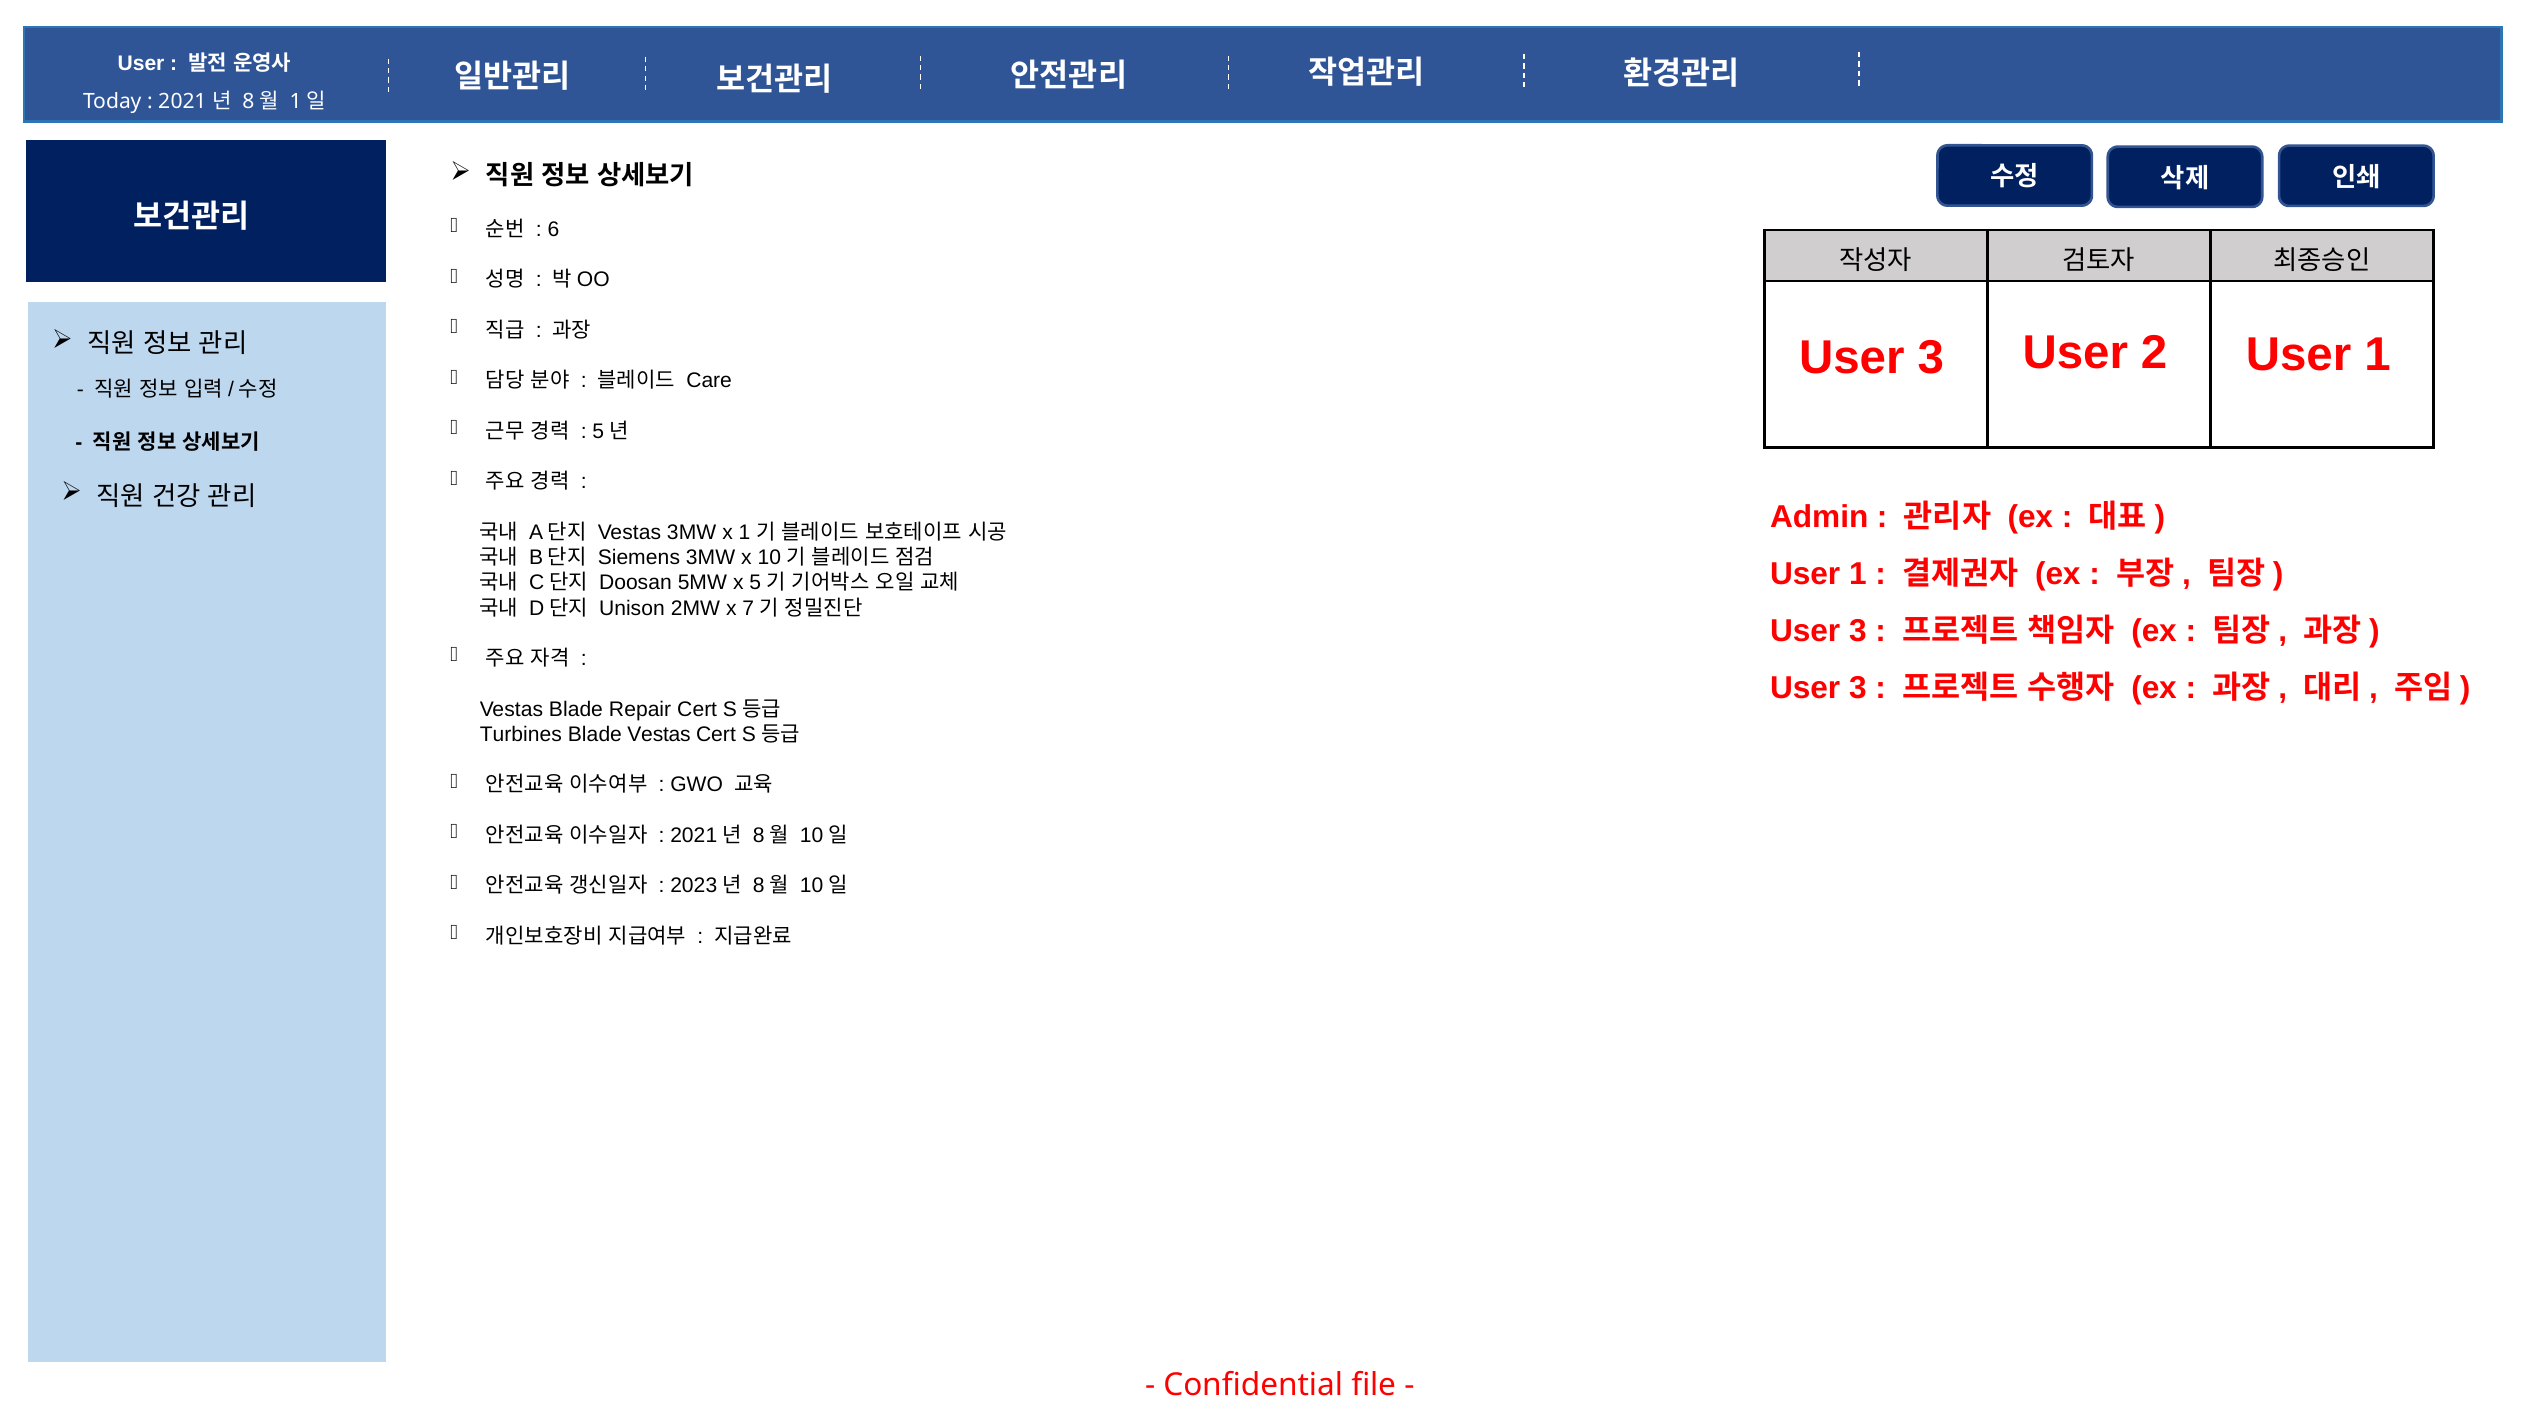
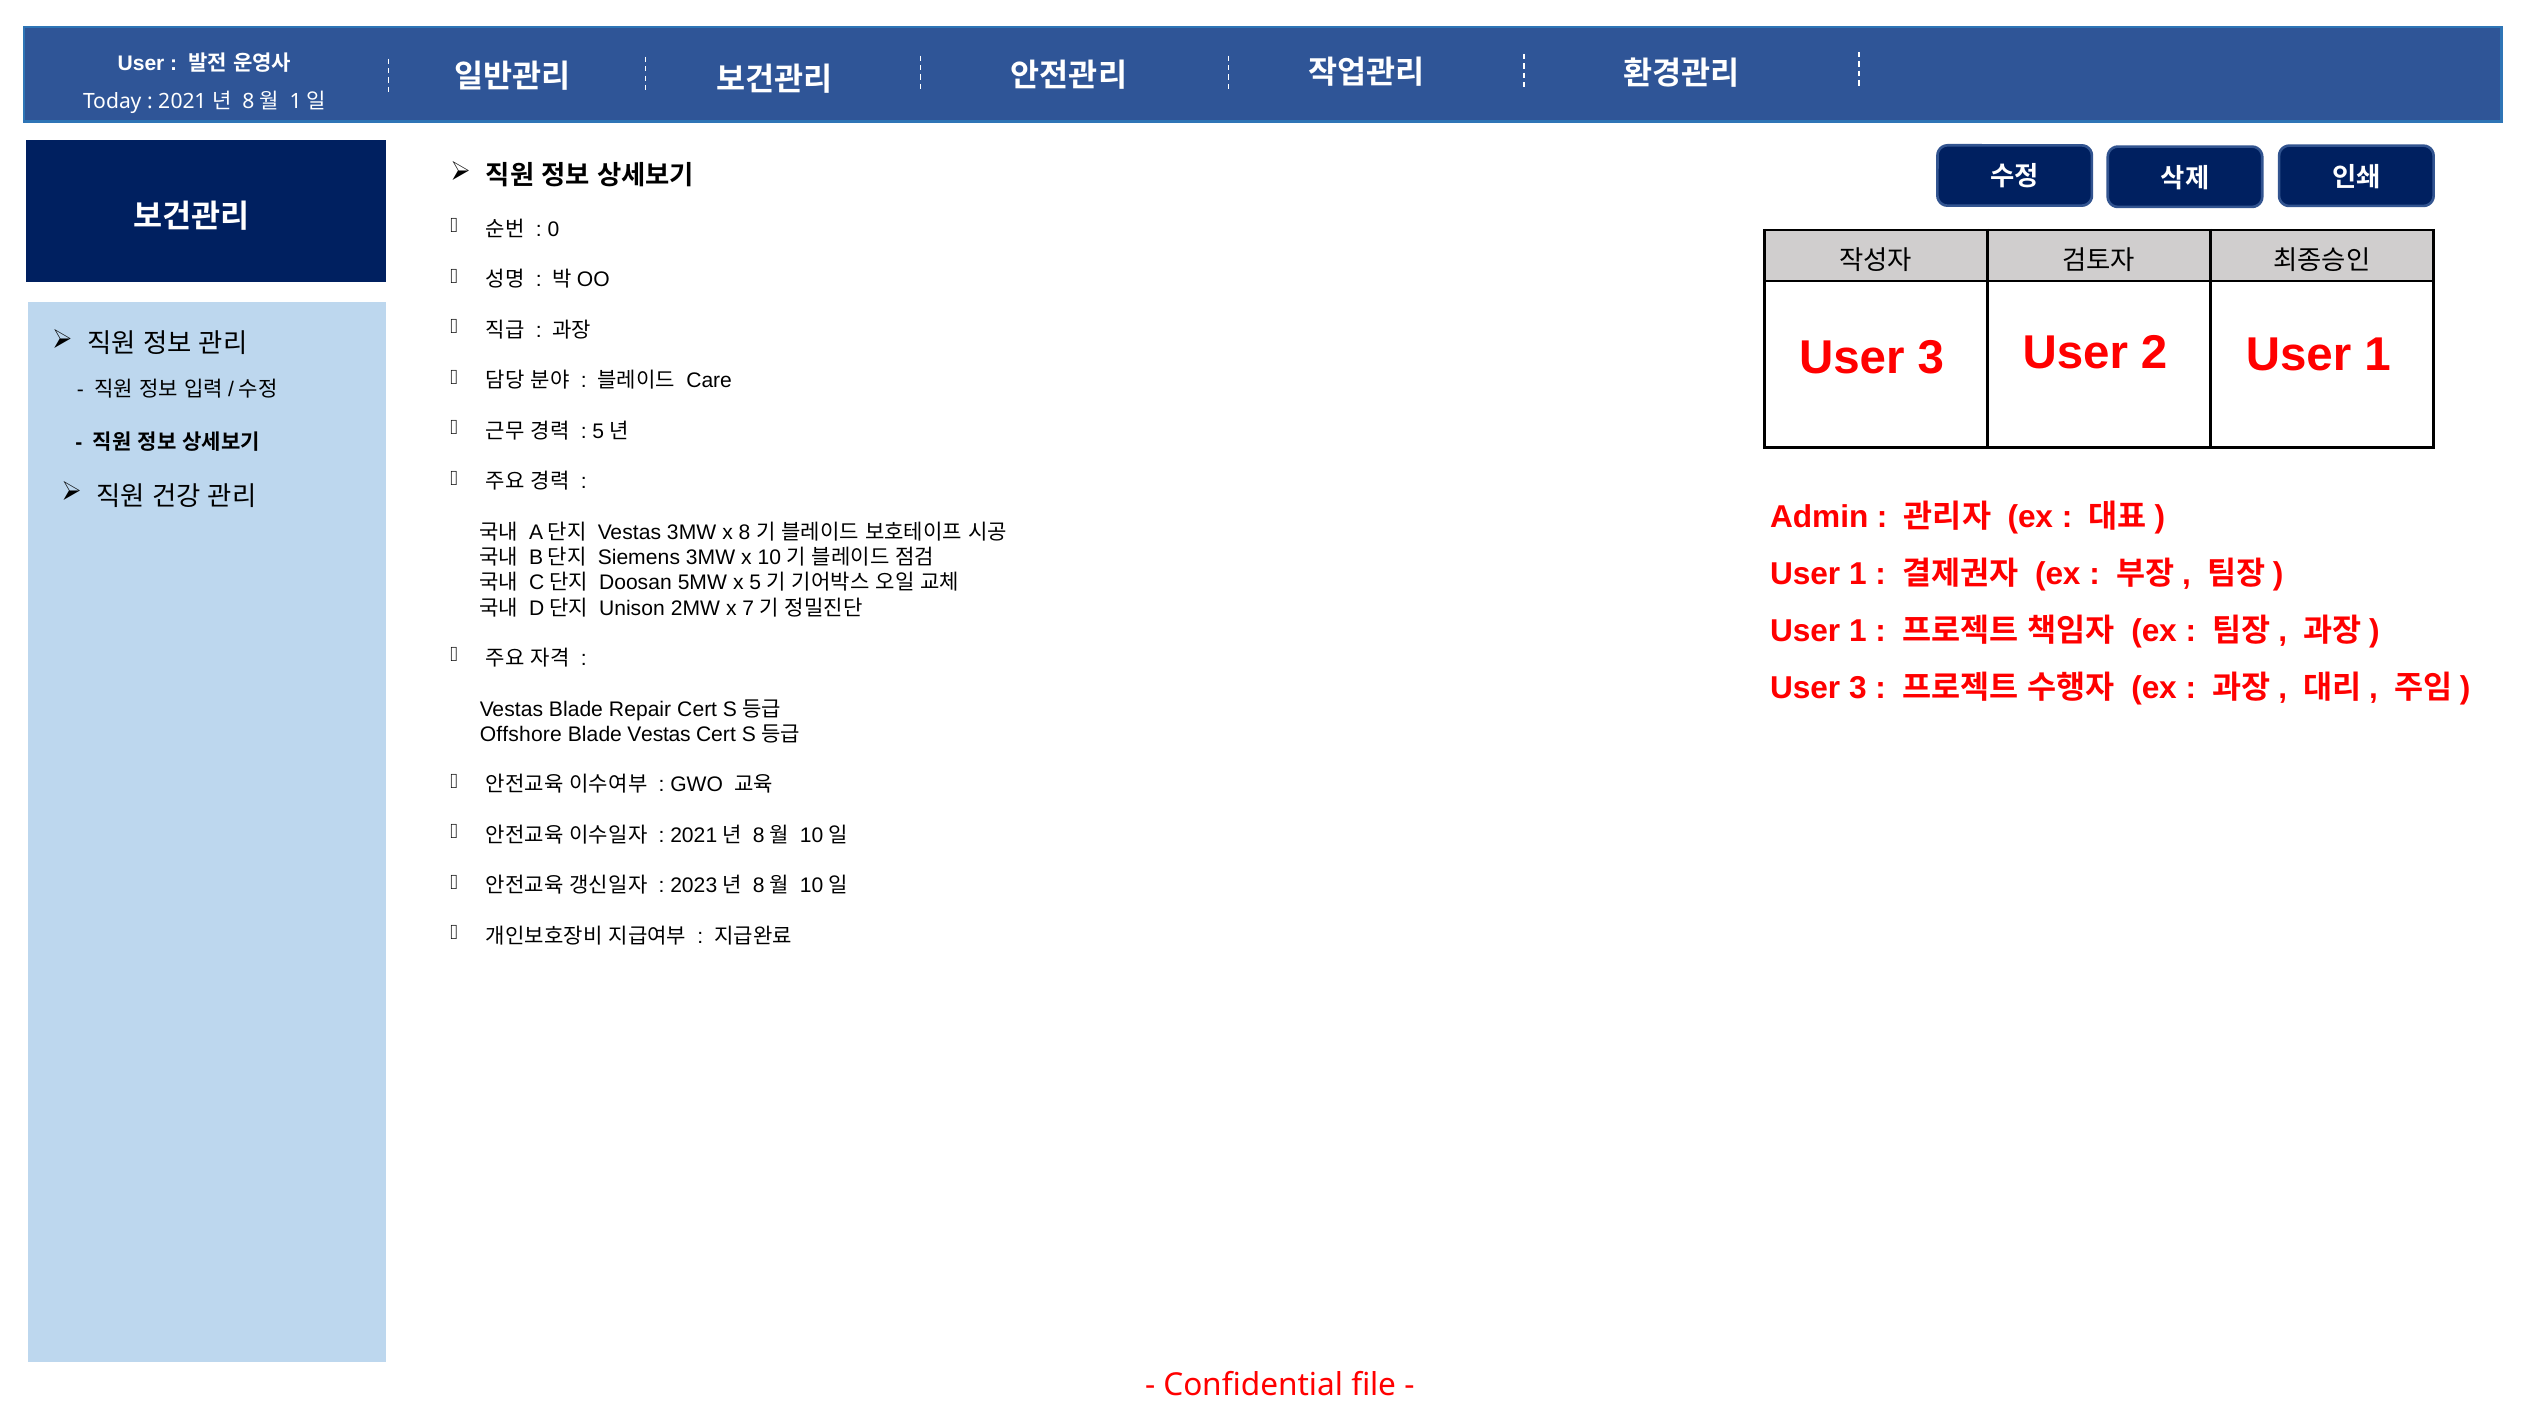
6: 6 -> 0
x 1: 1 -> 8
3 at (1858, 632): 3 -> 1
Turbines: Turbines -> Offshore
